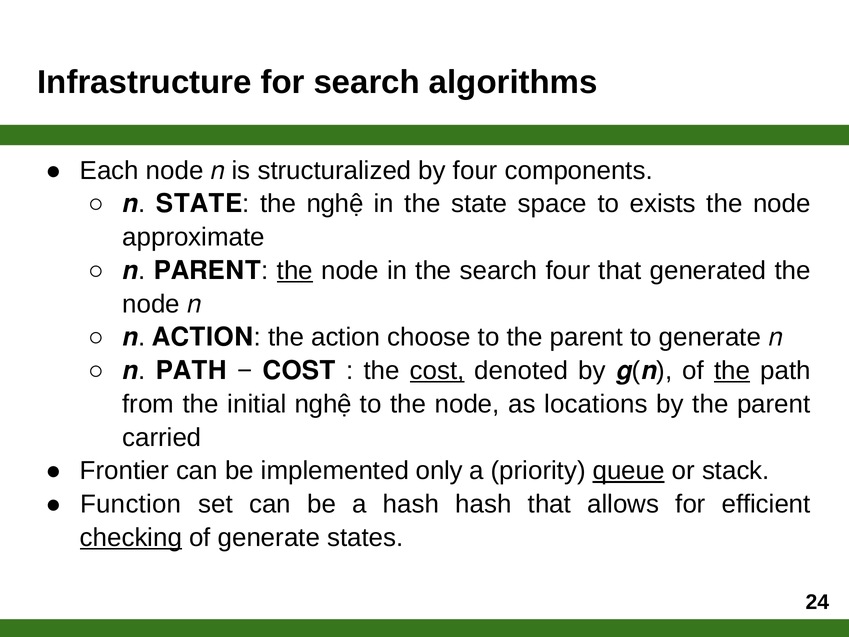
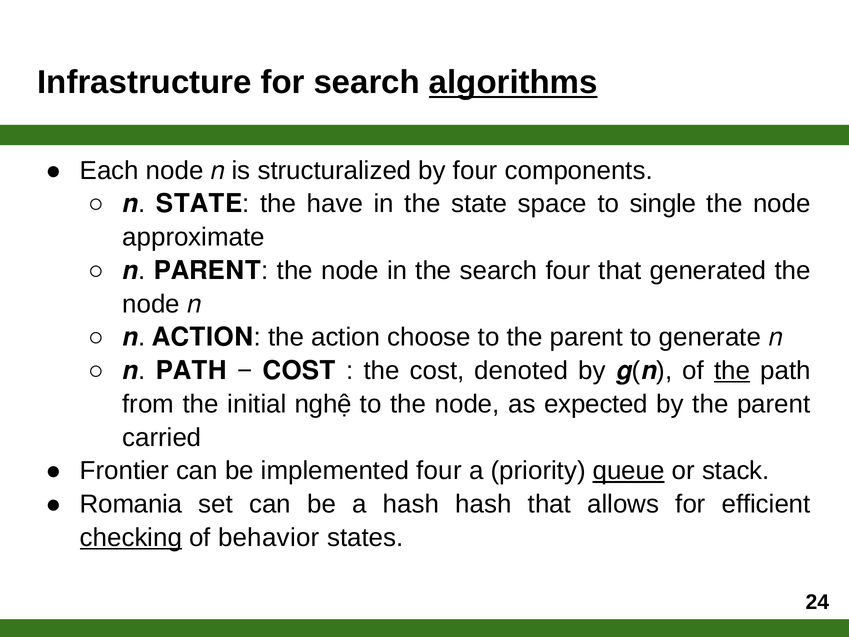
algorithms underline: none -> present
the nghệ: nghệ -> have
exists: exists -> single
the at (295, 271) underline: present -> none
cost underline: present -> none
locations: locations -> expected
implemented only: only -> four
Function: Function -> Romania
of generate: generate -> behavior
